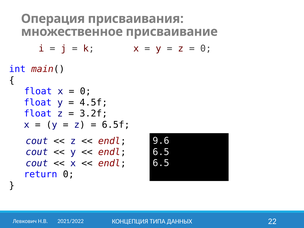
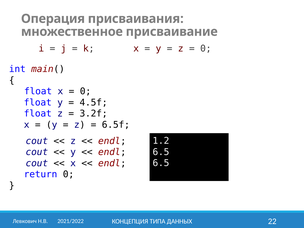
9.6: 9.6 -> 1.2
